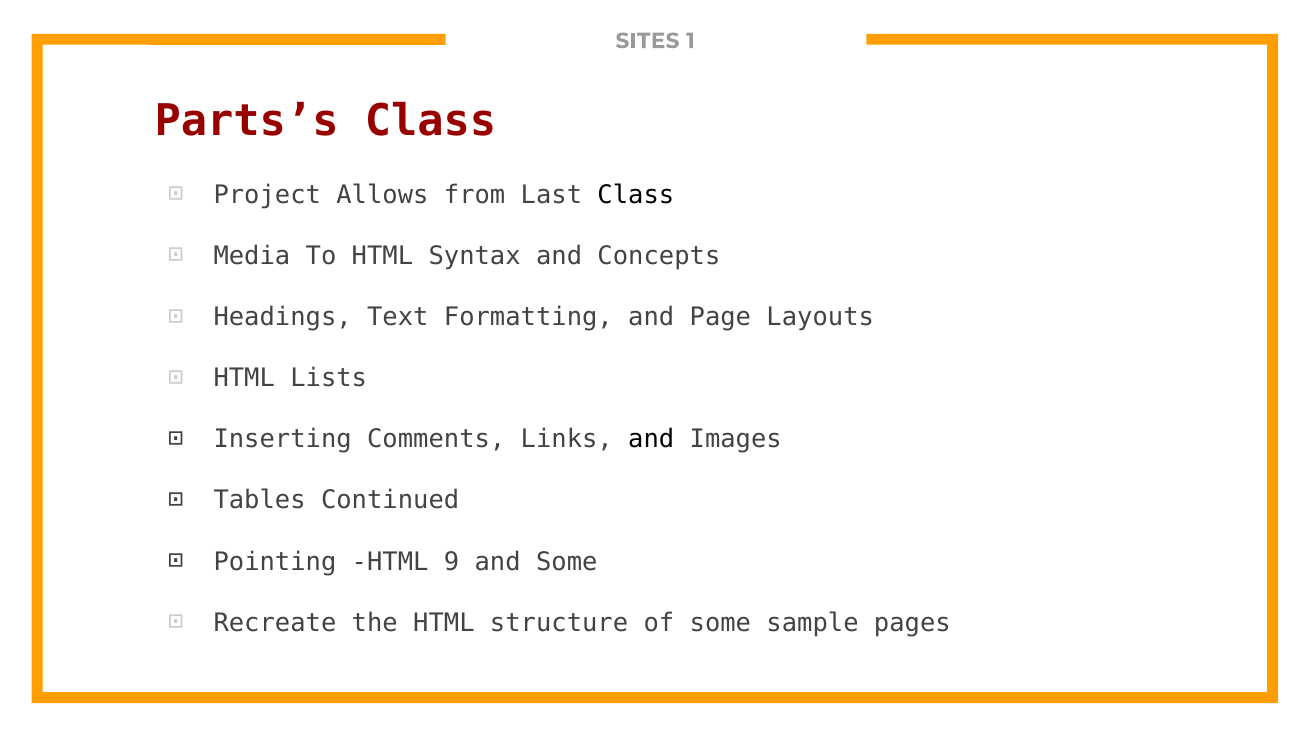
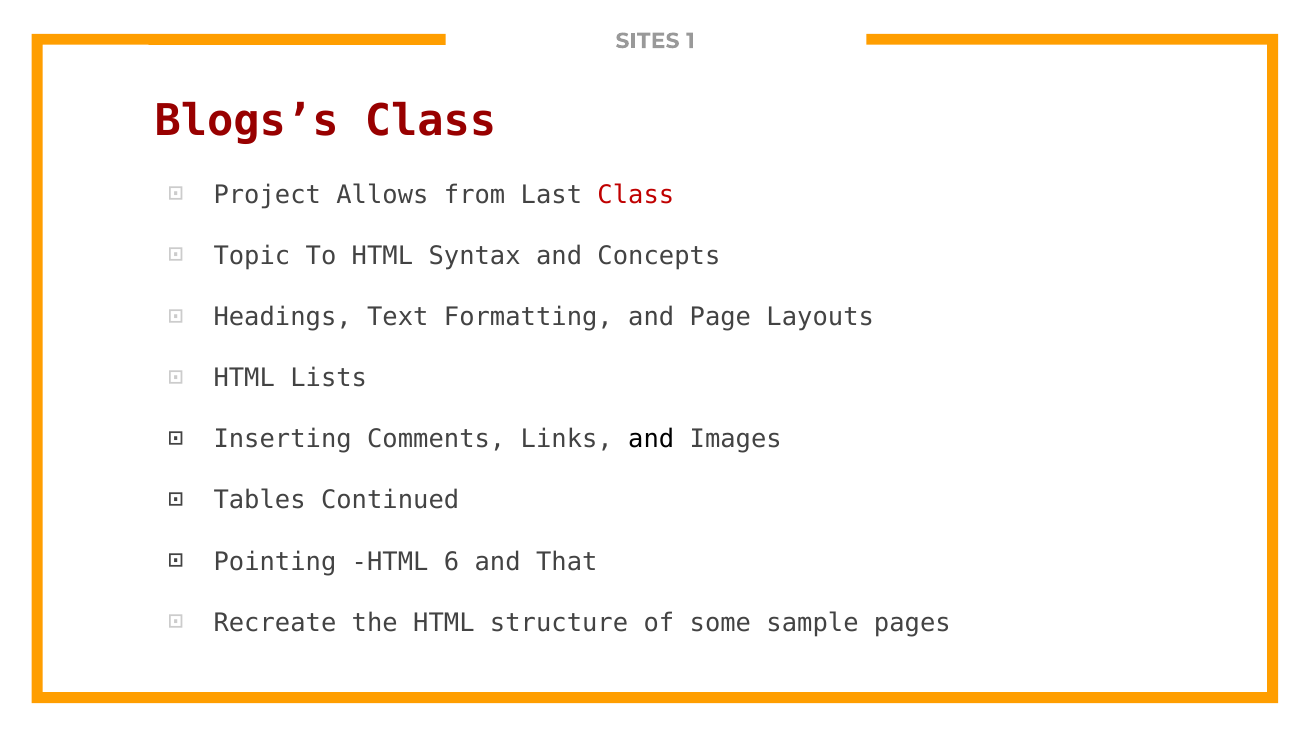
Parts’s: Parts’s -> Blogs’s
Class at (636, 195) colour: black -> red
Media: Media -> Topic
9: 9 -> 6
and Some: Some -> That
